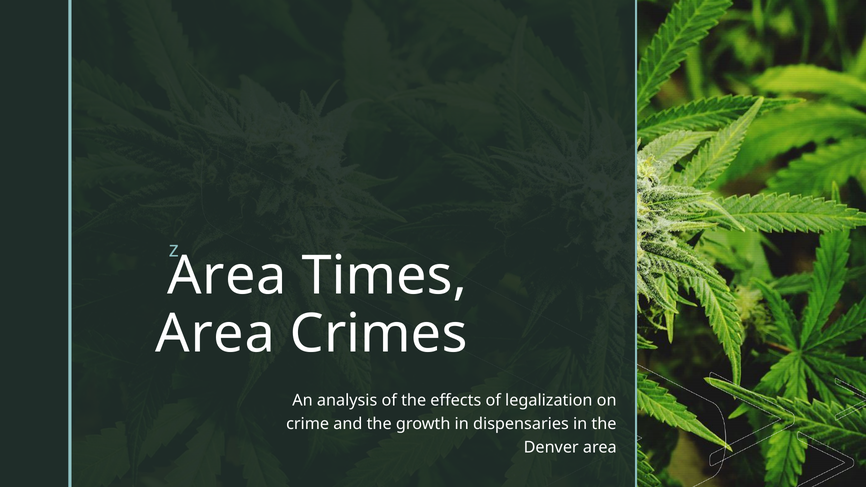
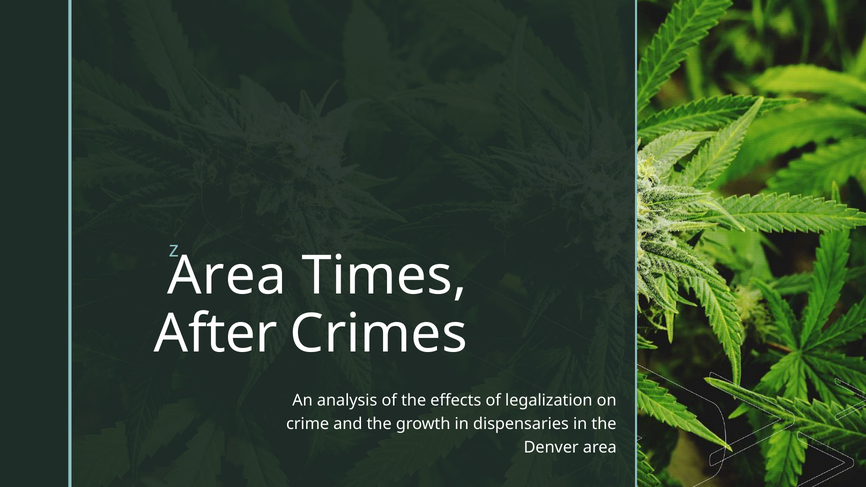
Area at (215, 334): Area -> After
